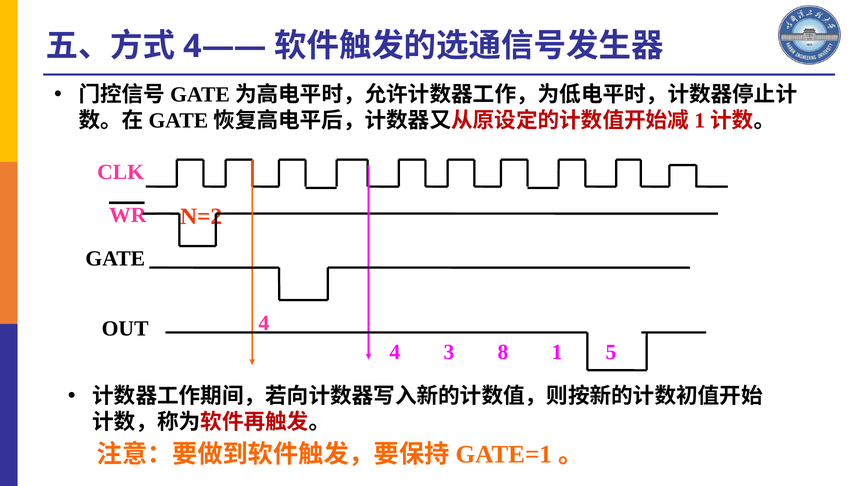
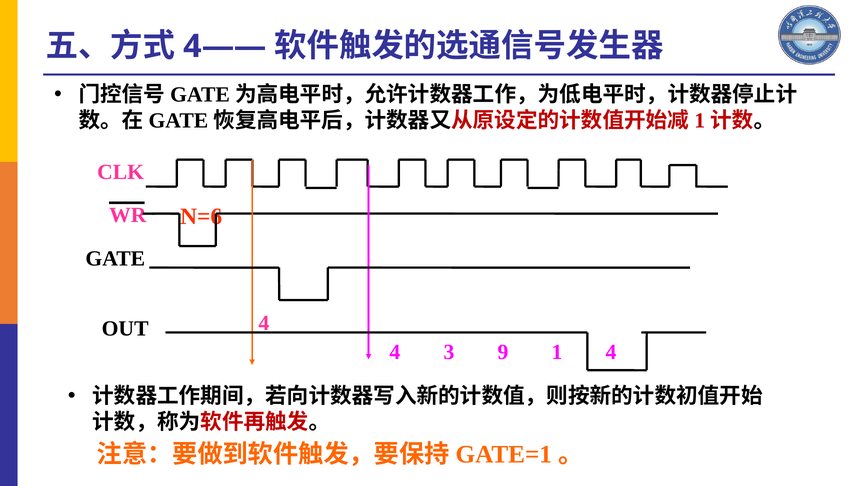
N=2: N=2 -> N=6
8: 8 -> 9
1 5: 5 -> 4
